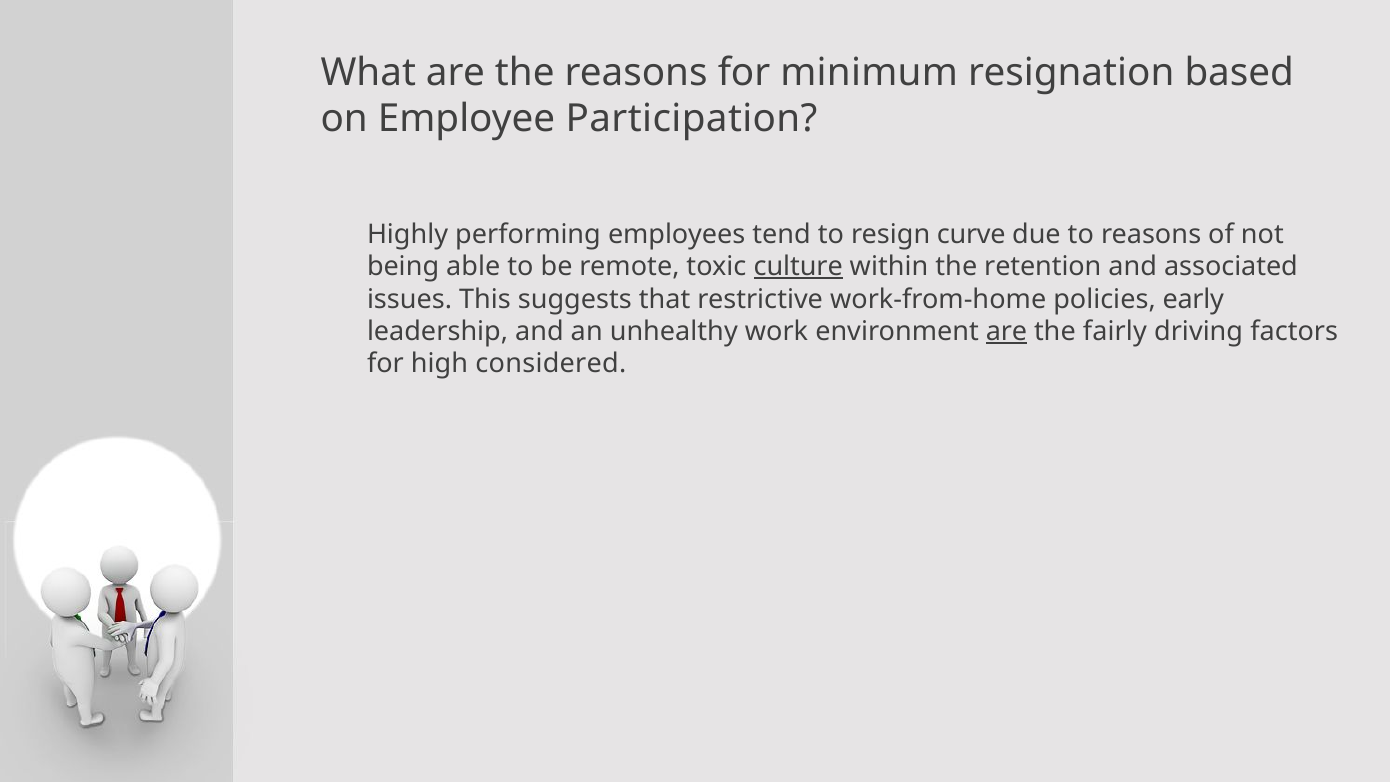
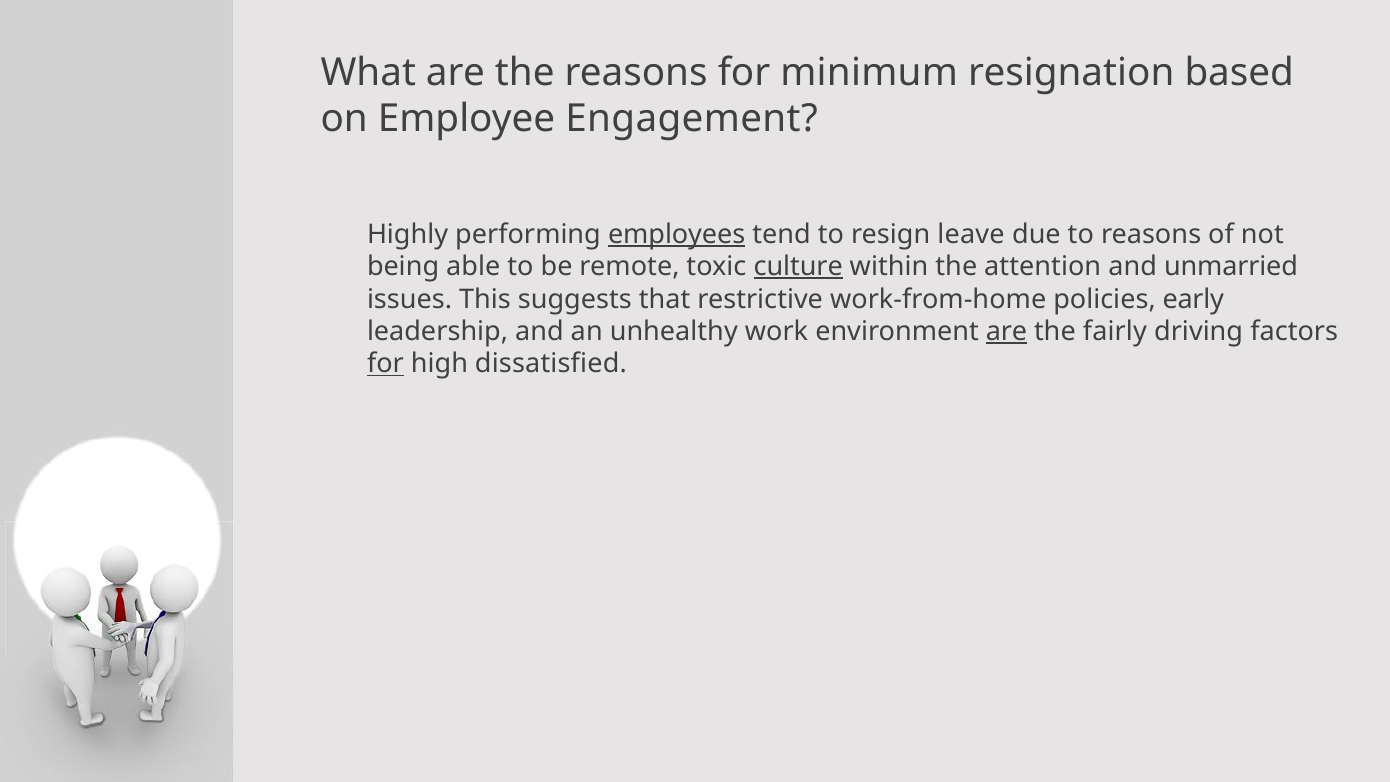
Participation: Participation -> Engagement
employees underline: none -> present
curve: curve -> leave
retention: retention -> attention
associated: associated -> unmarried
for at (385, 364) underline: none -> present
considered: considered -> dissatisfied
